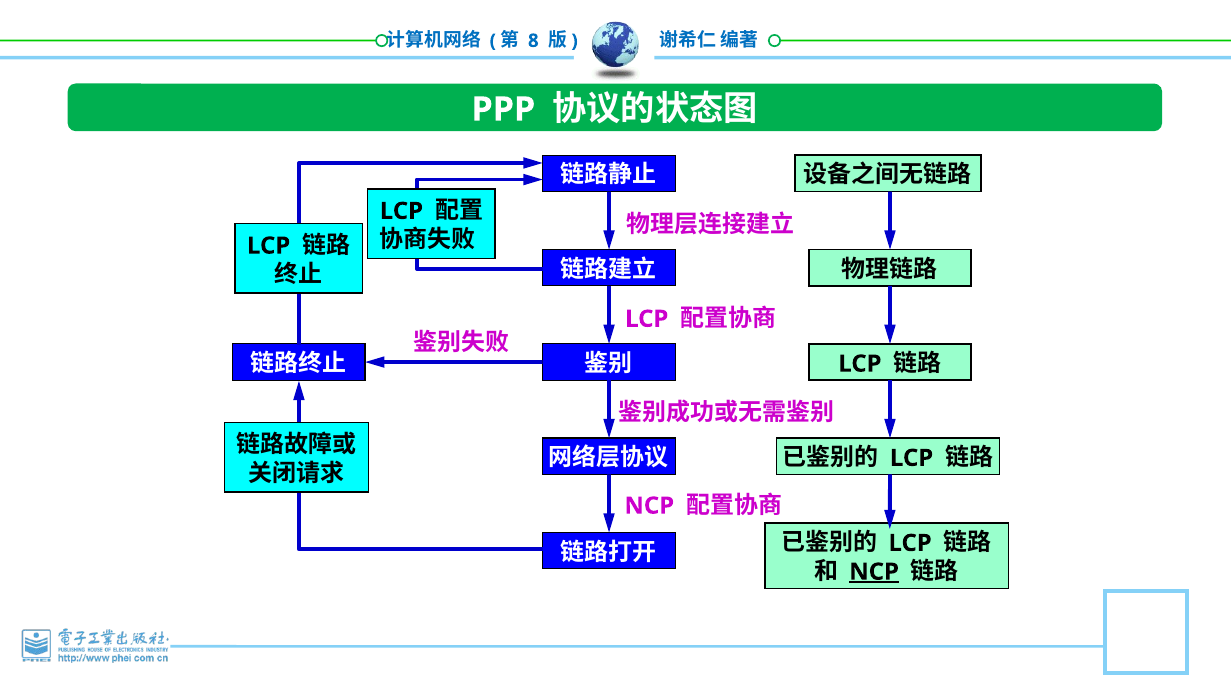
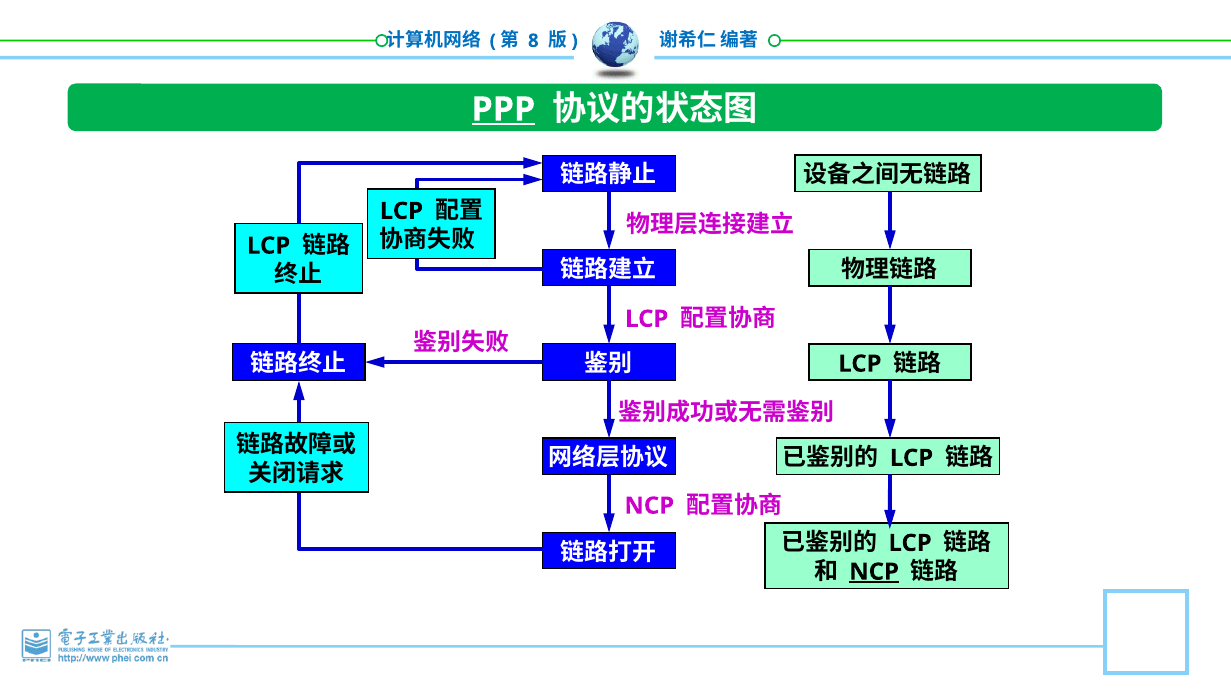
PPP underline: none -> present
